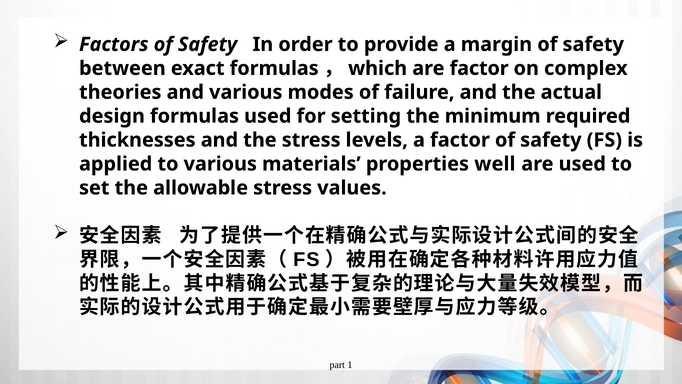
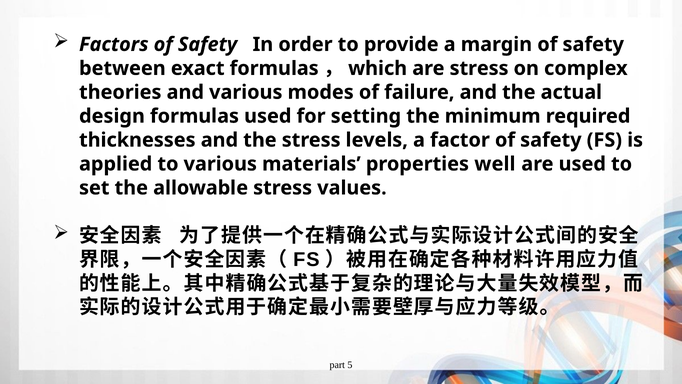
are factor: factor -> stress
1: 1 -> 5
